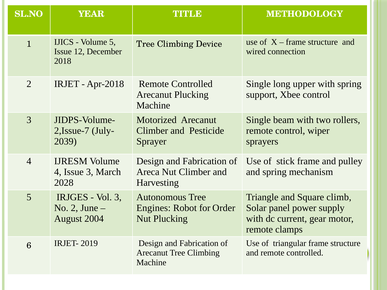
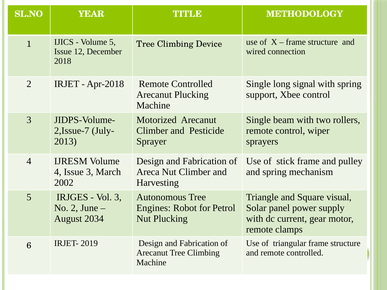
upper: upper -> signal
2039: 2039 -> 2013
2028: 2028 -> 2002
climb: climb -> visual
Order: Order -> Petrol
2004: 2004 -> 2034
